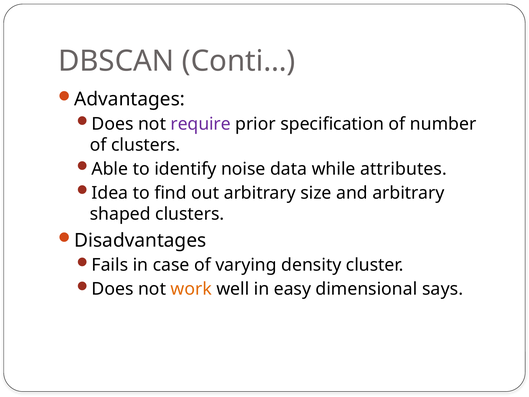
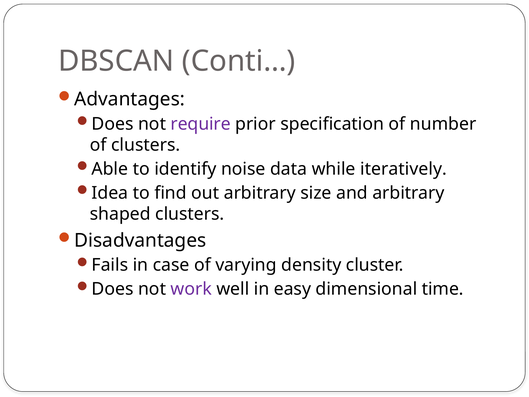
attributes: attributes -> iteratively
work colour: orange -> purple
says: says -> time
